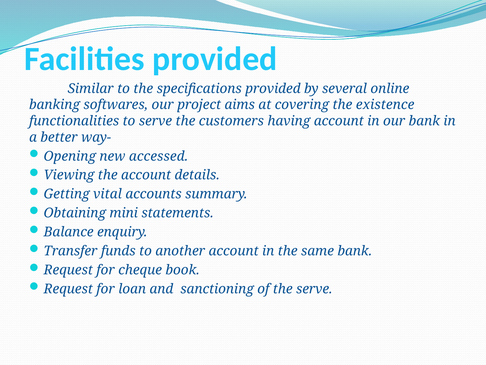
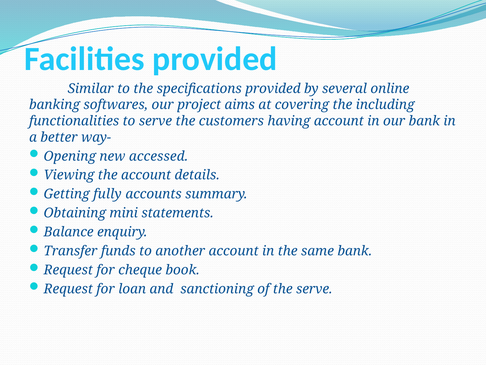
existence: existence -> including
vital: vital -> fully
